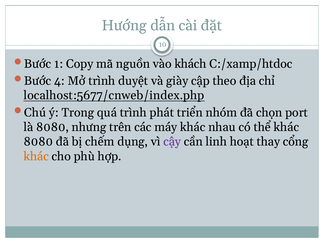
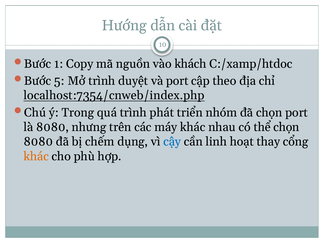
4: 4 -> 5
và giày: giày -> port
localhost:5677/cnweb/index.php: localhost:5677/cnweb/index.php -> localhost:7354/cnweb/index.php
thể khác: khác -> chọn
cậy colour: purple -> blue
